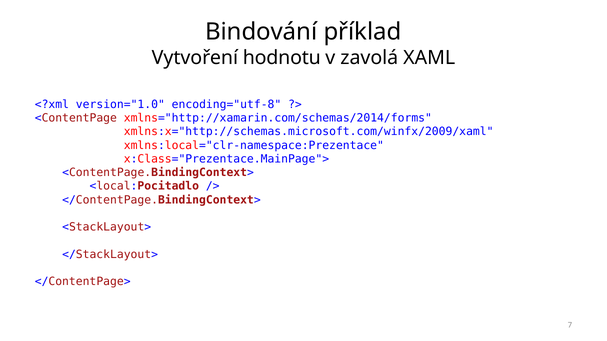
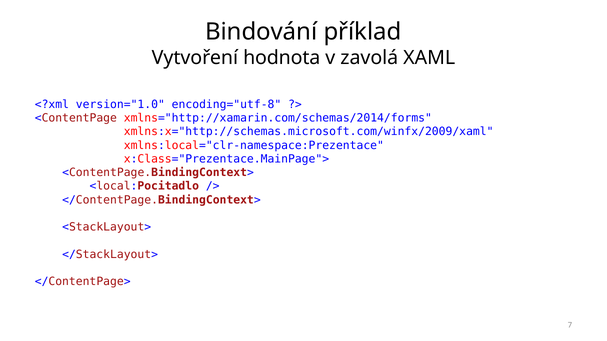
hodnotu: hodnotu -> hodnota
